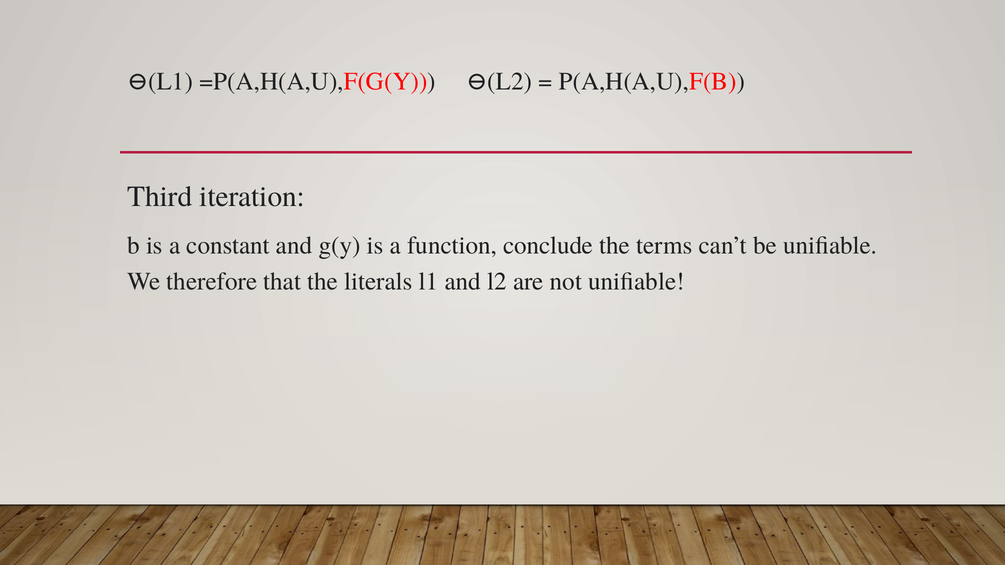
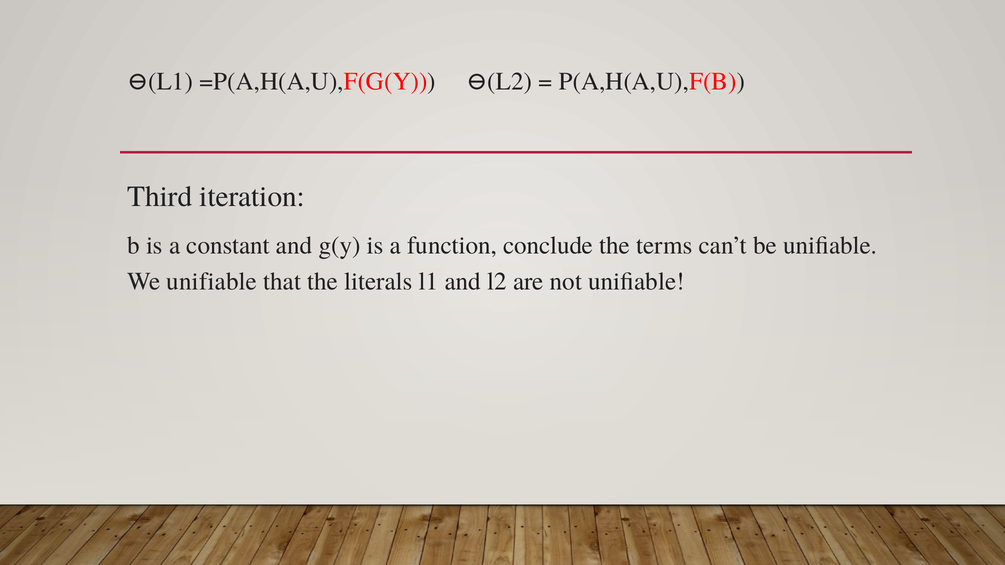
We therefore: therefore -> unifiable
